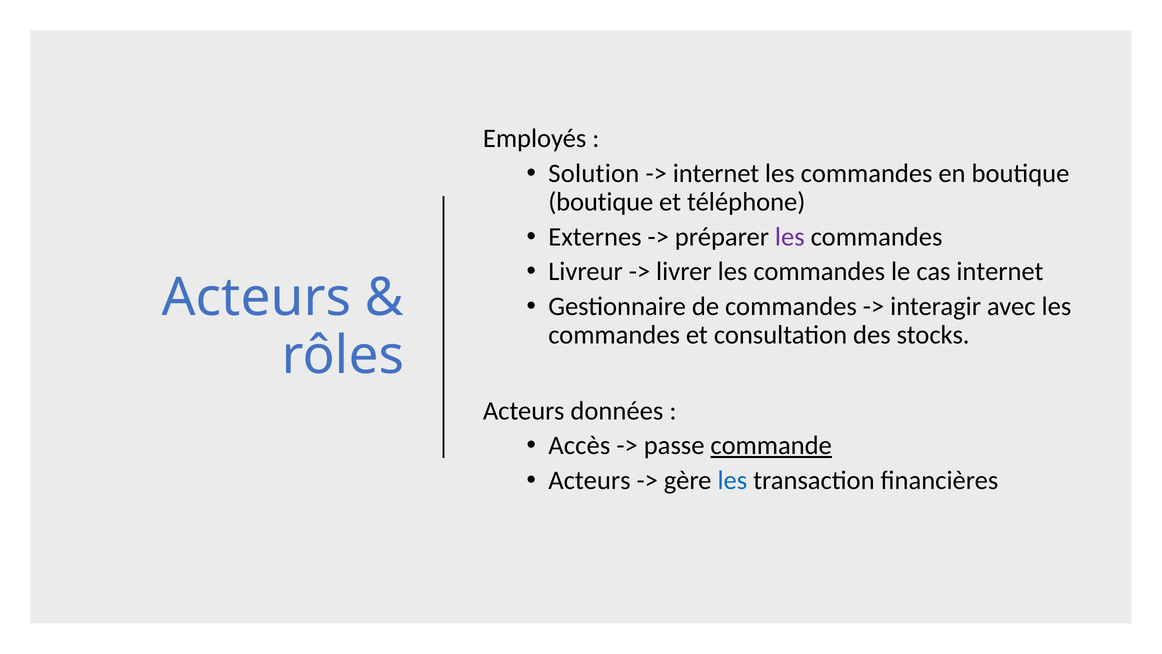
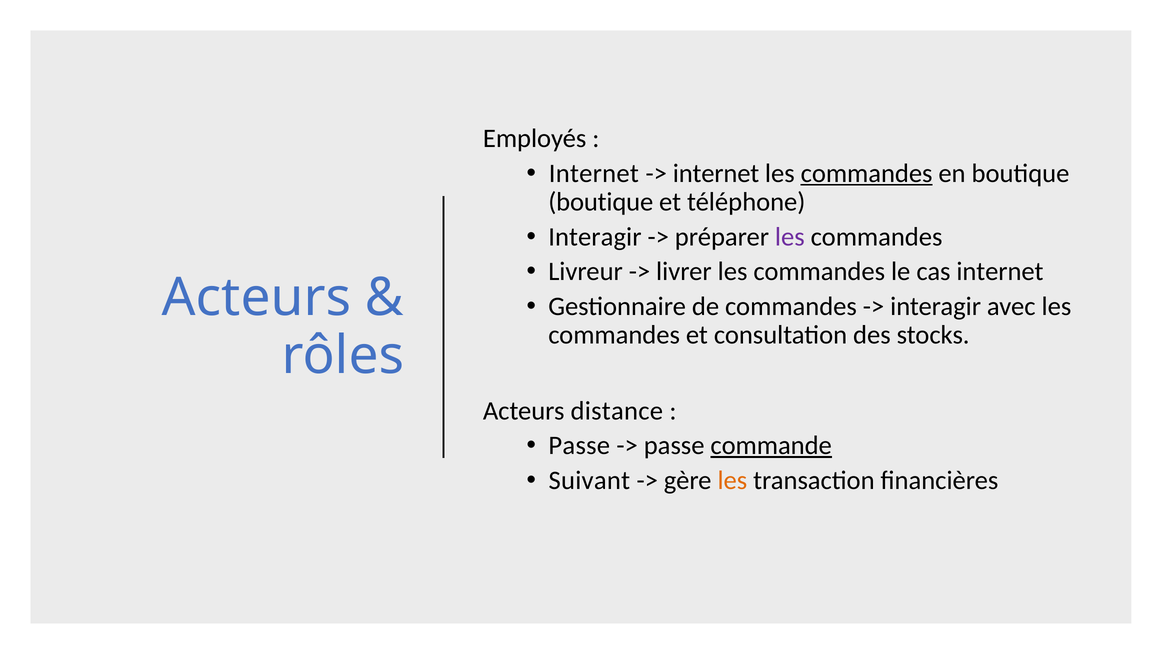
Solution at (594, 173): Solution -> Internet
commandes at (867, 173) underline: none -> present
Externes at (595, 237): Externes -> Interagir
données: données -> distance
Accès at (579, 445): Accès -> Passe
Acteurs at (589, 480): Acteurs -> Suivant
les at (732, 480) colour: blue -> orange
